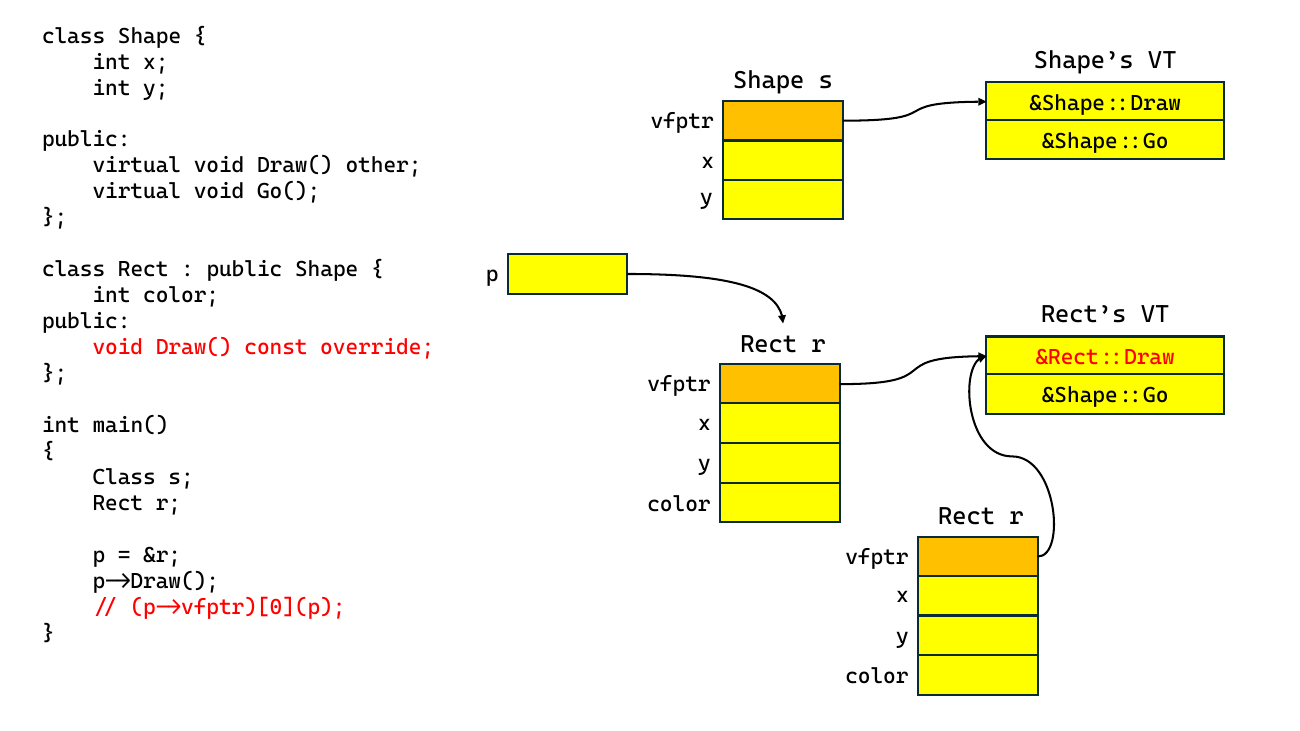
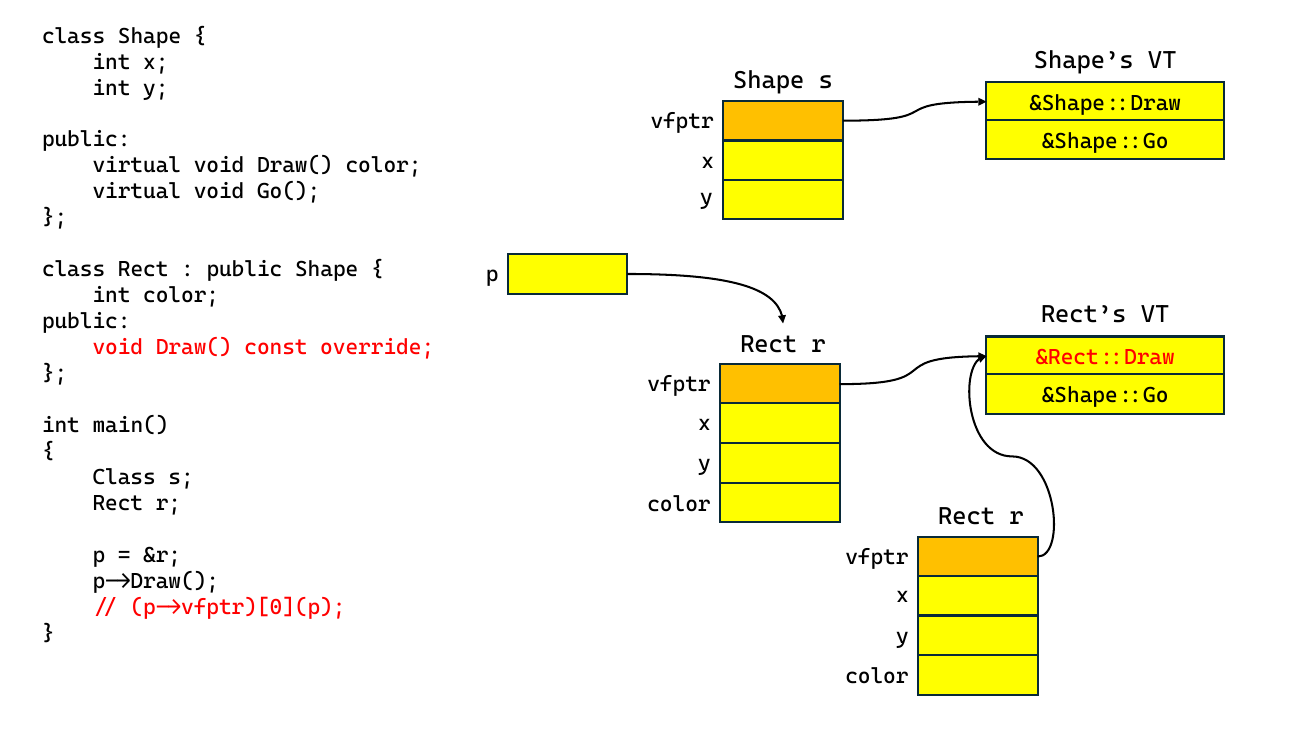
Draw( other: other -> color
